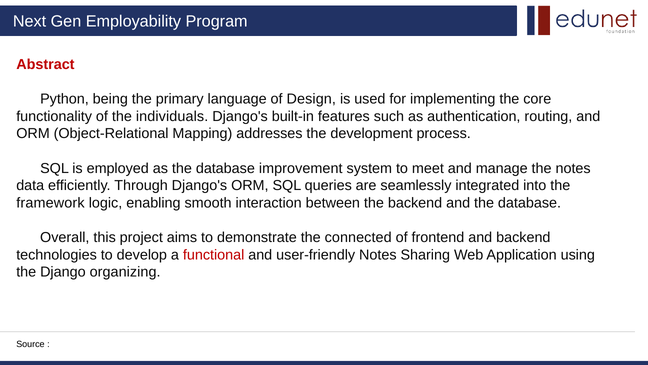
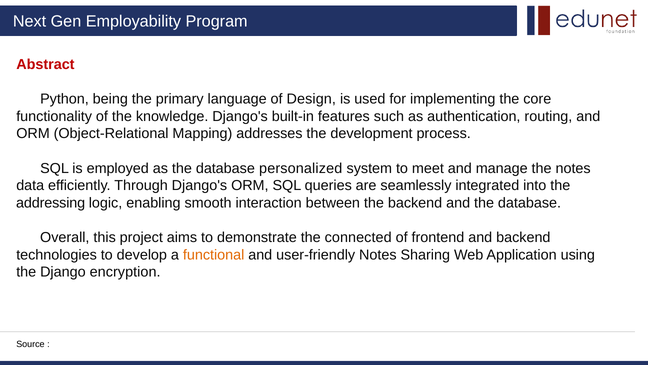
individuals: individuals -> knowledge
improvement: improvement -> personalized
framework: framework -> addressing
functional colour: red -> orange
organizing: organizing -> encryption
